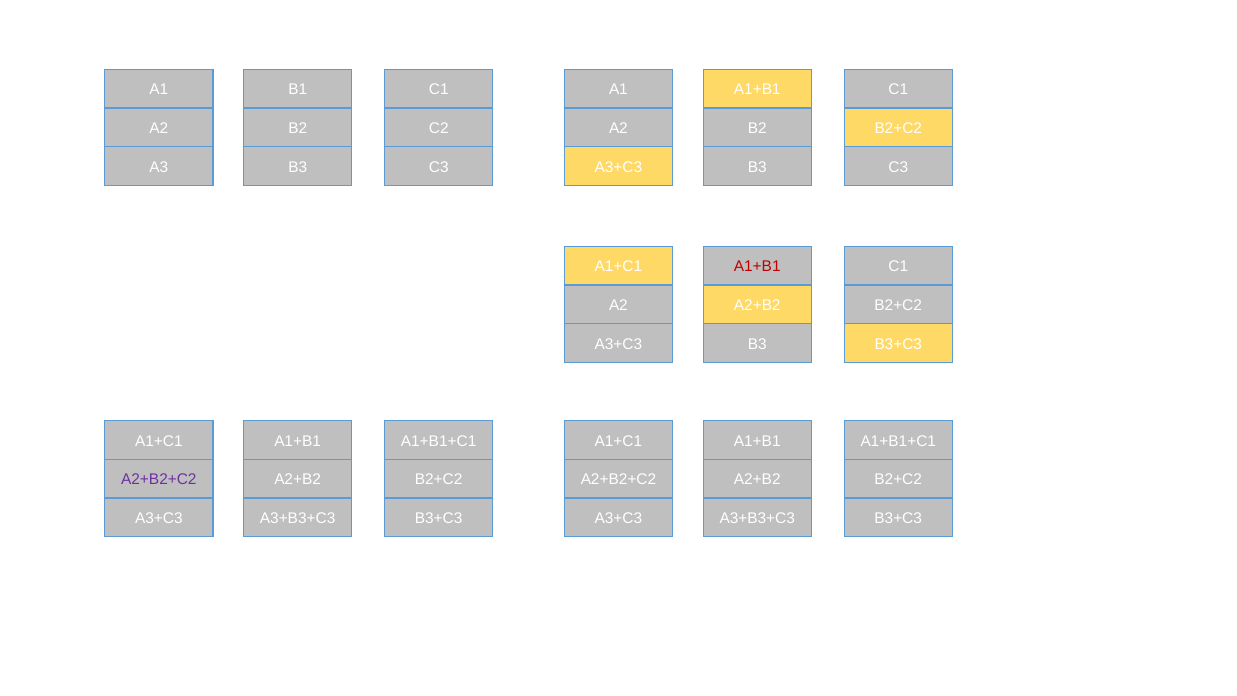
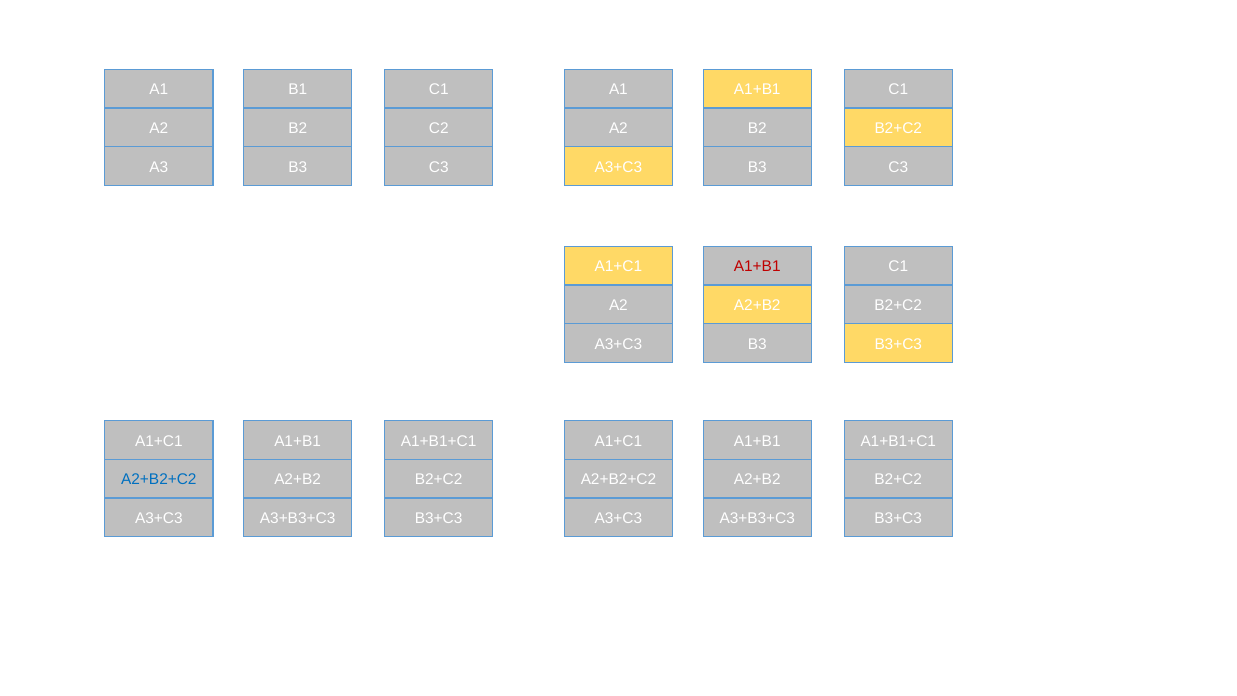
A2+B2+C2 at (159, 480) colour: purple -> blue
